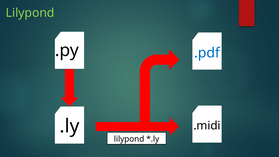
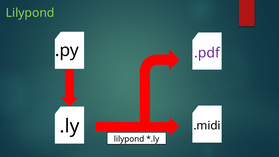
.pdf colour: blue -> purple
